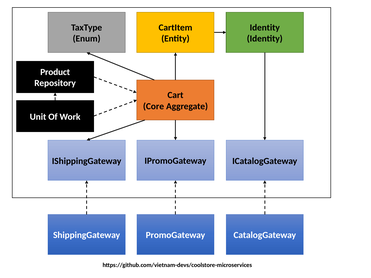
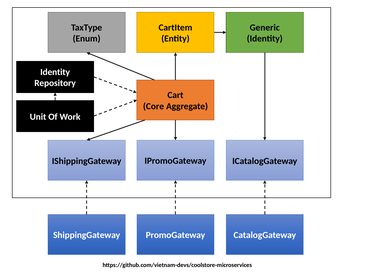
Identity at (265, 28): Identity -> Generic
Product at (55, 72): Product -> Identity
